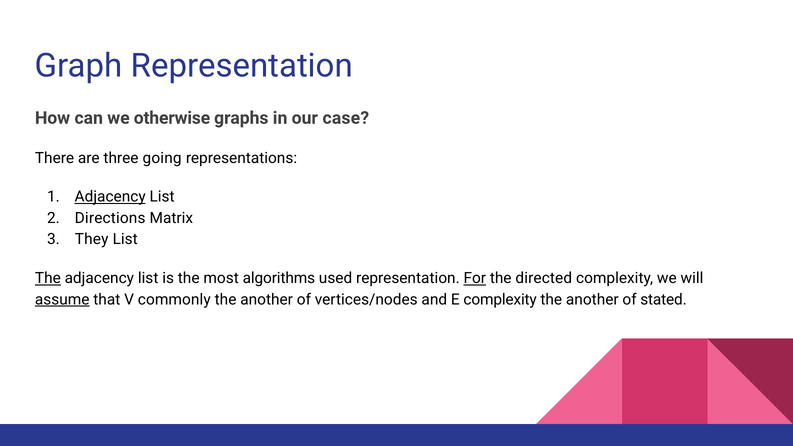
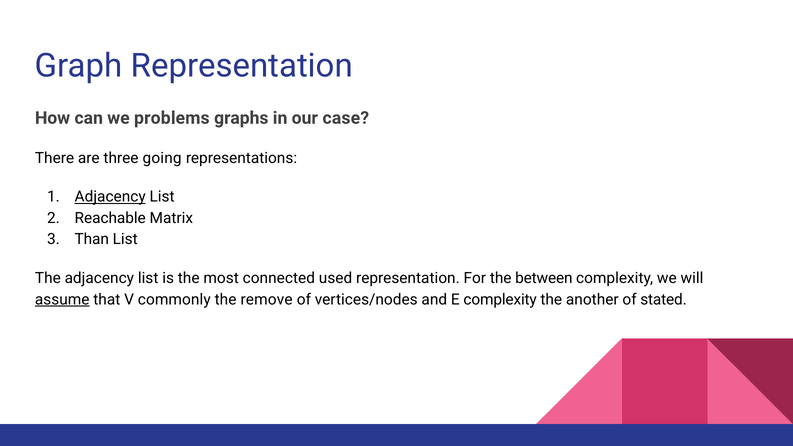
otherwise: otherwise -> problems
Directions: Directions -> Reachable
They: They -> Than
The at (48, 278) underline: present -> none
algorithms: algorithms -> connected
For underline: present -> none
directed: directed -> between
another at (267, 300): another -> remove
